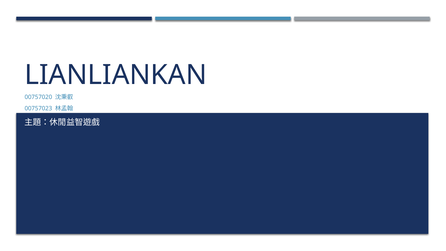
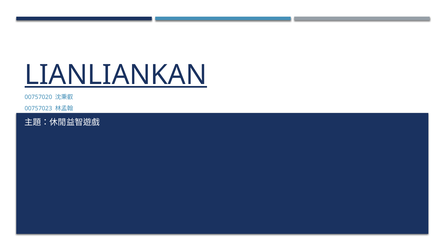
LIANLIANKAN underline: none -> present
